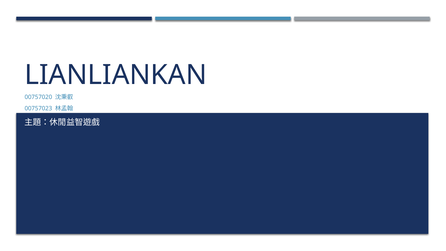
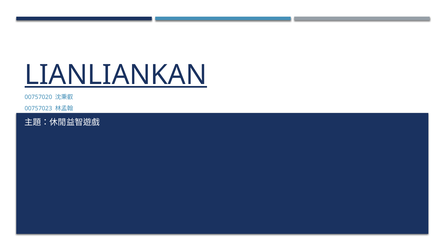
LIANLIANKAN underline: none -> present
